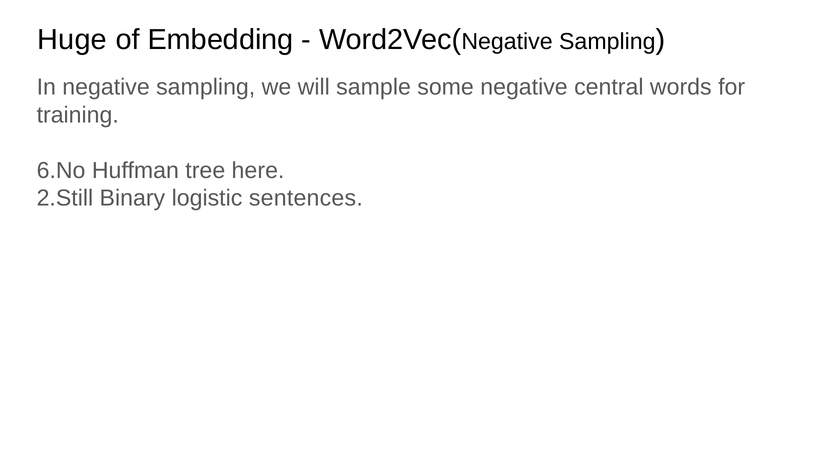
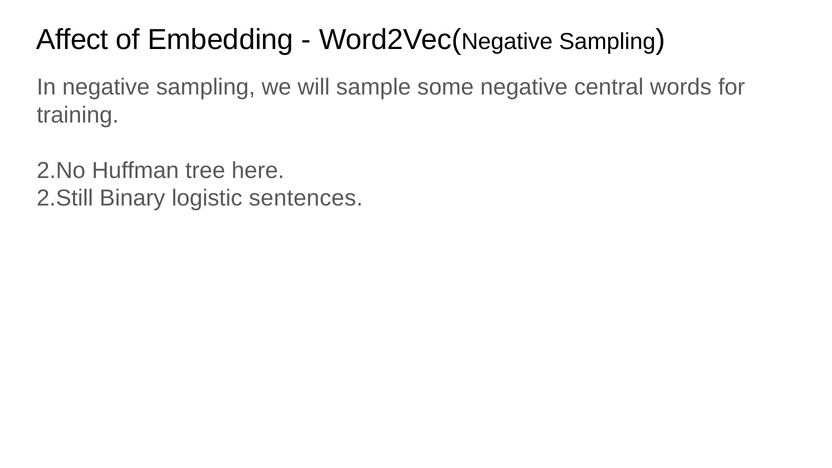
Huge: Huge -> Affect
6.No: 6.No -> 2.No
